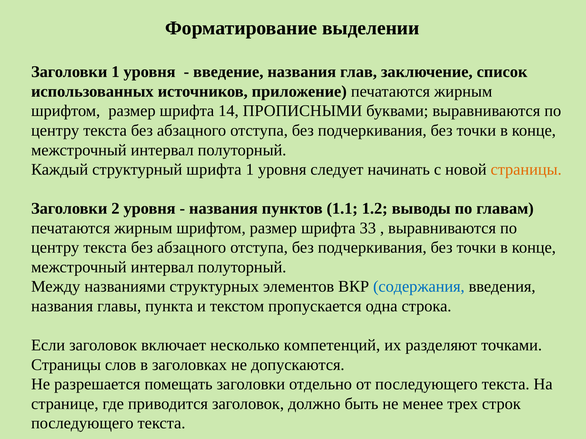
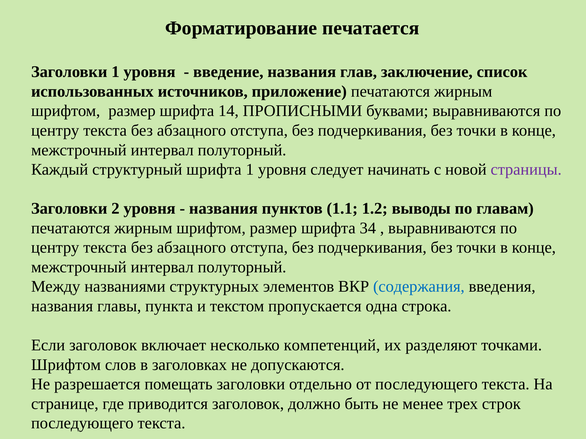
выделении: выделении -> печатается
страницы at (526, 170) colour: orange -> purple
33: 33 -> 34
Страницы at (66, 365): Страницы -> Шрифтом
